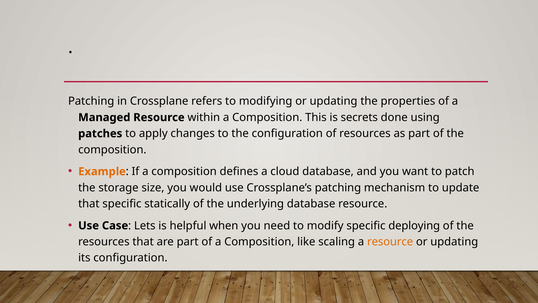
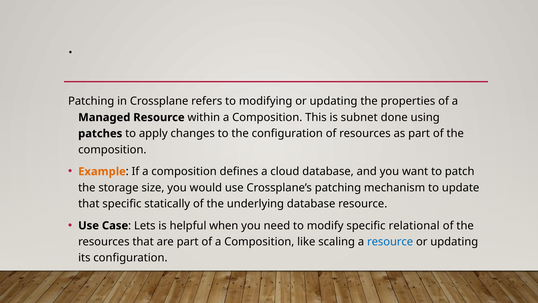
secrets: secrets -> subnet
deploying: deploying -> relational
resource at (390, 241) colour: orange -> blue
